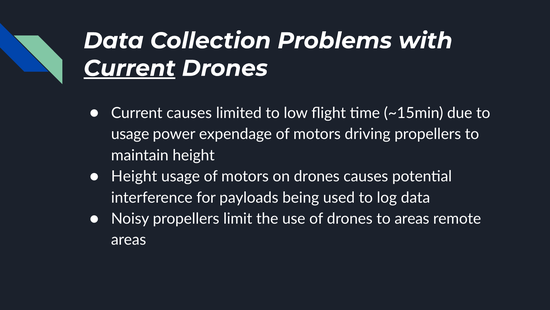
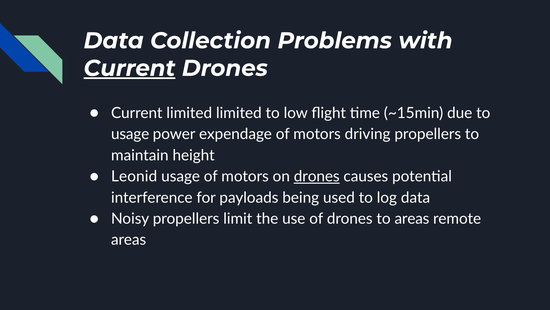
Current causes: causes -> limited
Height at (134, 176): Height -> Leonid
drones at (317, 176) underline: none -> present
